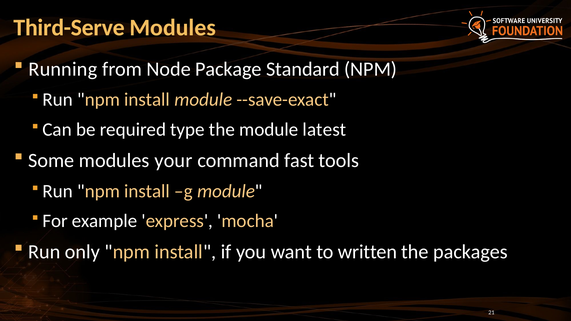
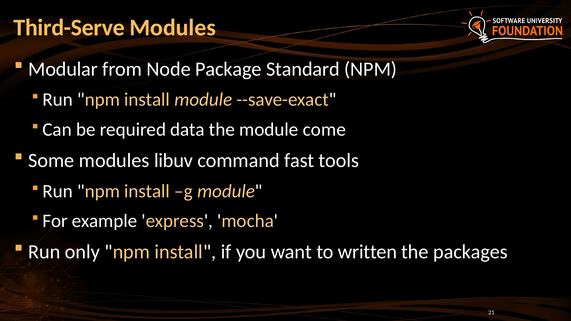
Running: Running -> Modular
type: type -> data
latest: latest -> come
your: your -> libuv
